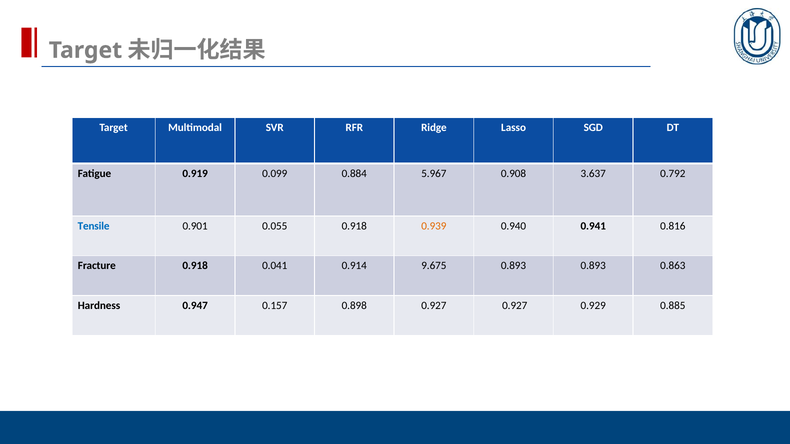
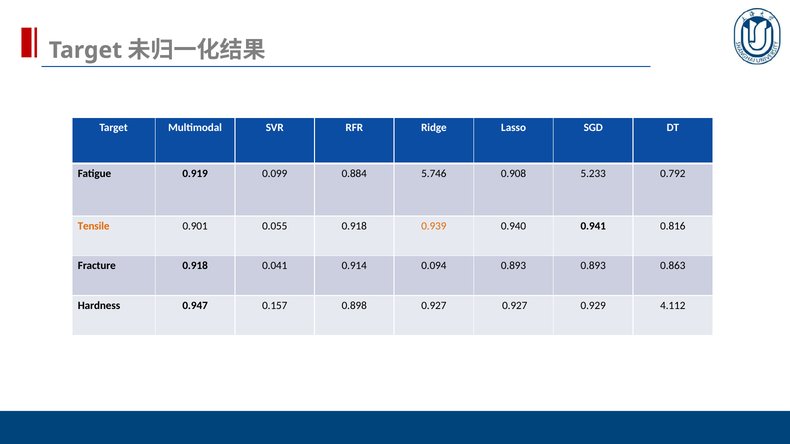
5.967: 5.967 -> 5.746
3.637: 3.637 -> 5.233
Tensile colour: blue -> orange
9.675: 9.675 -> 0.094
0.885: 0.885 -> 4.112
